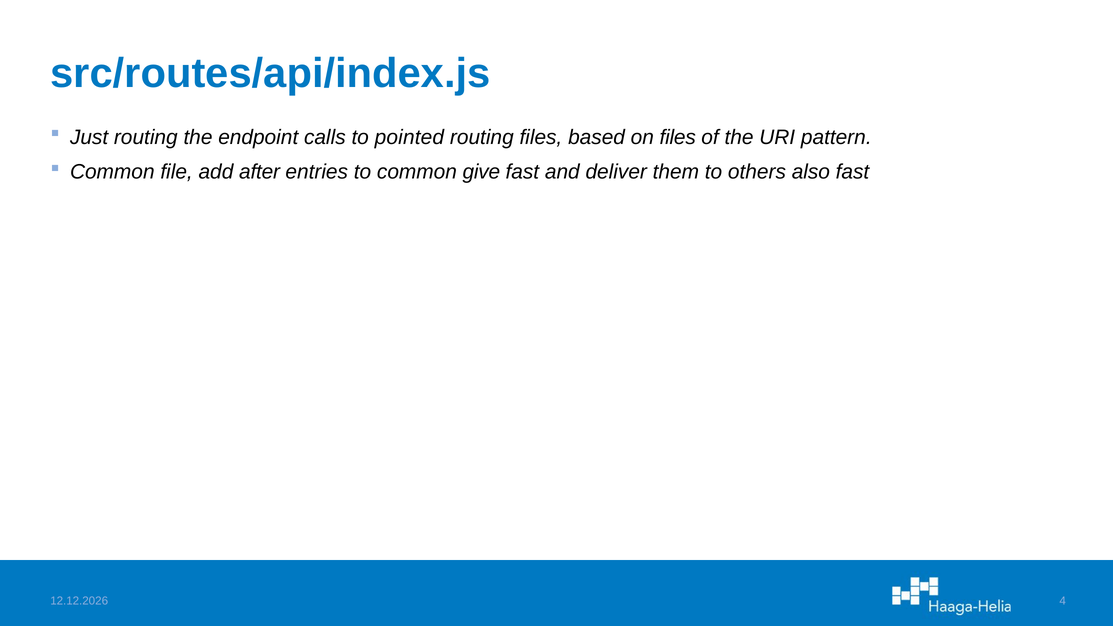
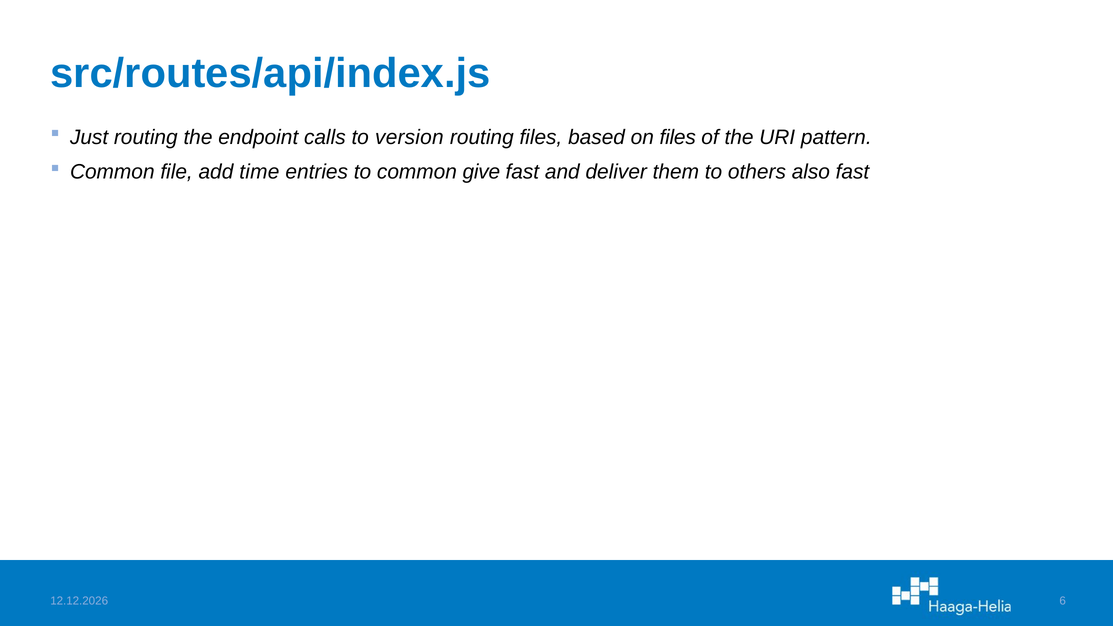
pointed: pointed -> version
after: after -> time
4: 4 -> 6
